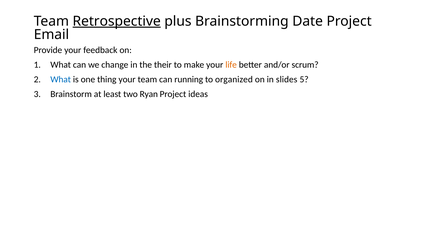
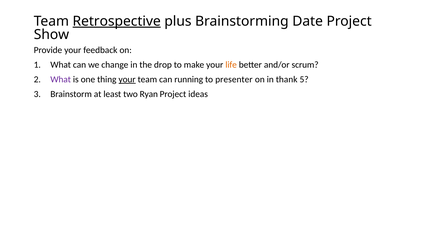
Email: Email -> Show
their: their -> drop
What at (61, 80) colour: blue -> purple
your at (127, 80) underline: none -> present
organized: organized -> presenter
slides: slides -> thank
